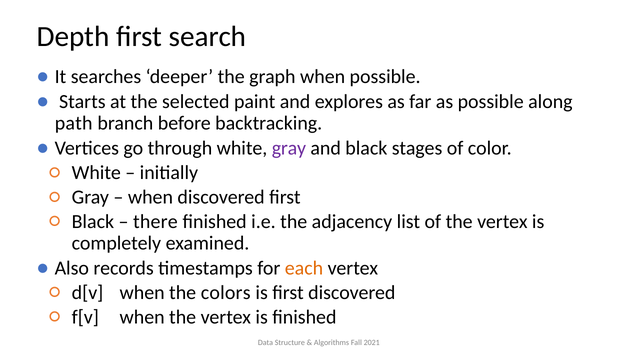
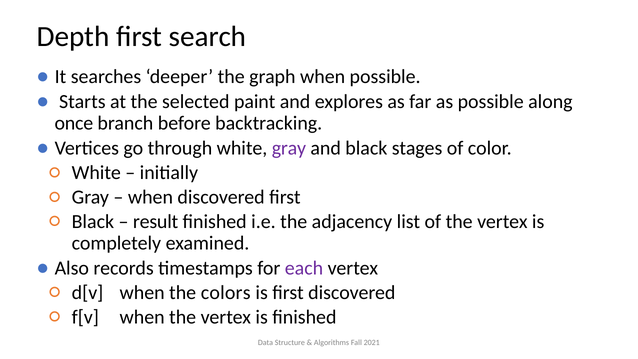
path: path -> once
there: there -> result
each colour: orange -> purple
